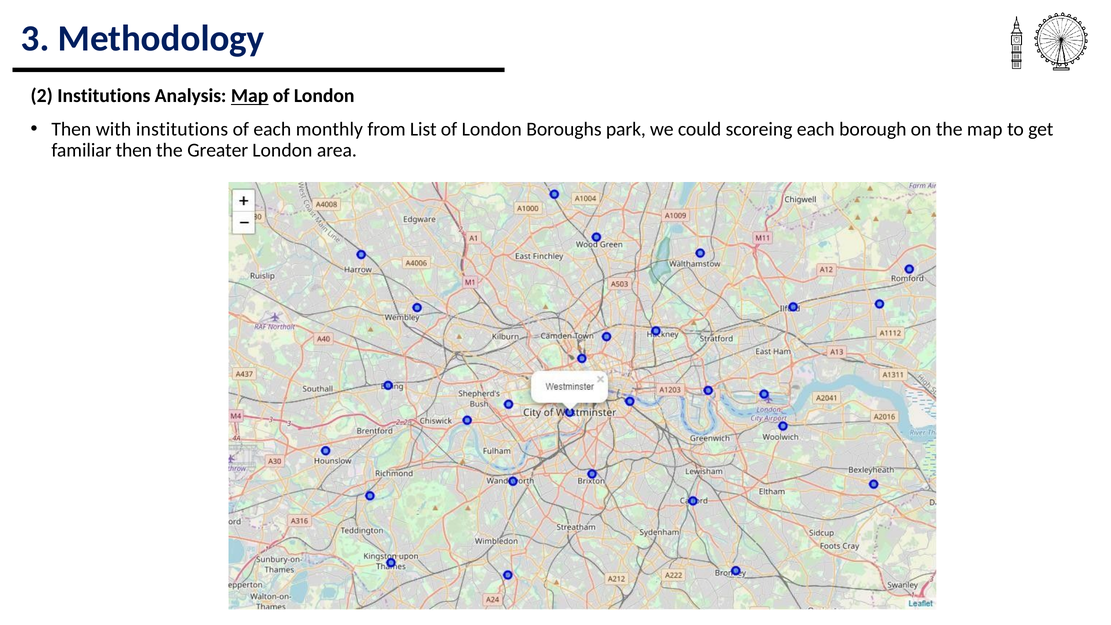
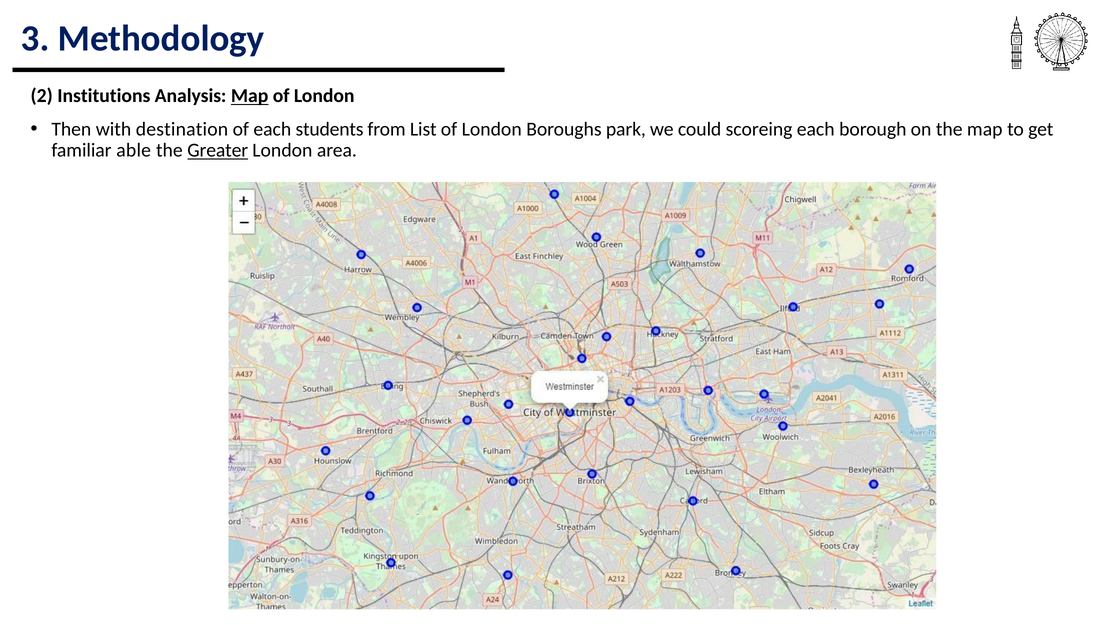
with institutions: institutions -> destination
monthly: monthly -> students
familiar then: then -> able
Greater underline: none -> present
